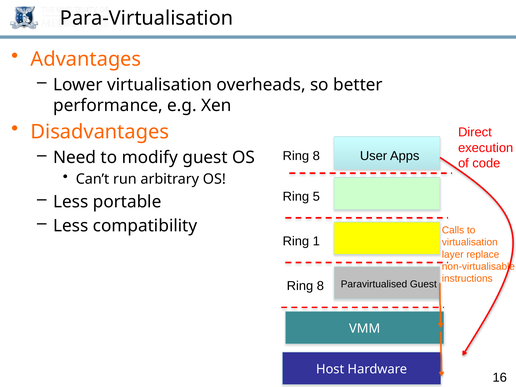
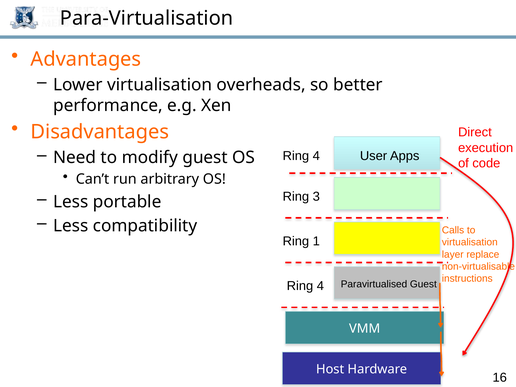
8 at (316, 156): 8 -> 4
5: 5 -> 3
8 at (320, 286): 8 -> 4
